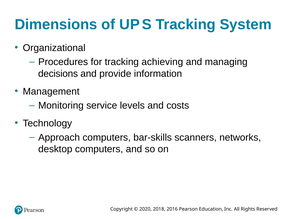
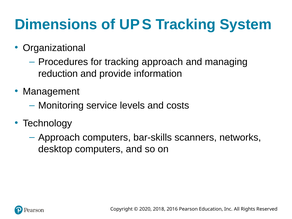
tracking achieving: achieving -> approach
decisions: decisions -> reduction
